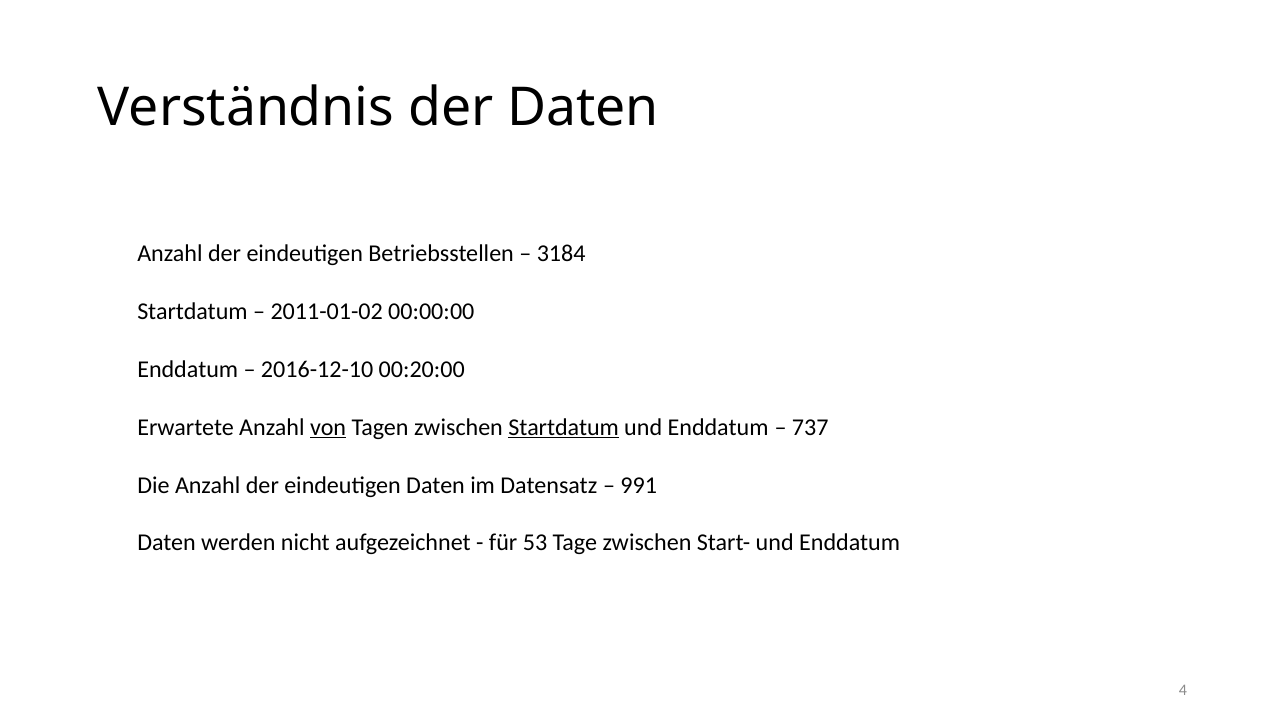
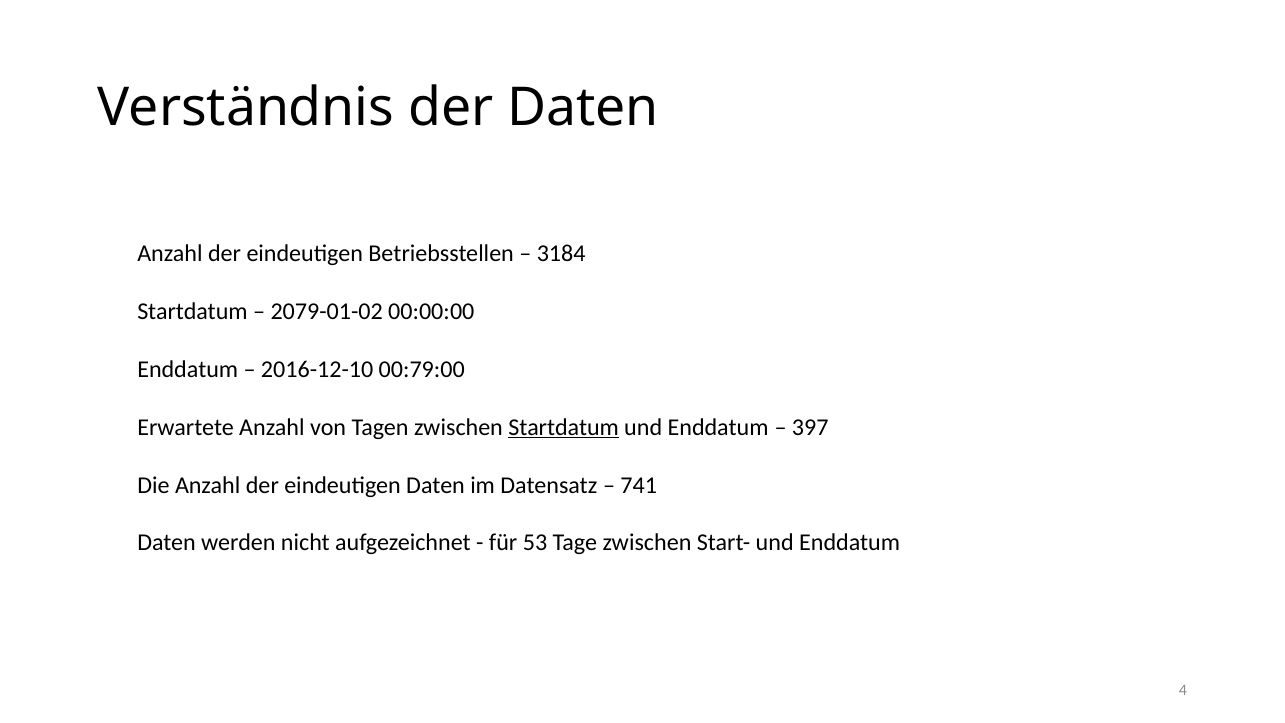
2011-01-02: 2011-01-02 -> 2079-01-02
00:20:00: 00:20:00 -> 00:79:00
von underline: present -> none
737: 737 -> 397
991: 991 -> 741
